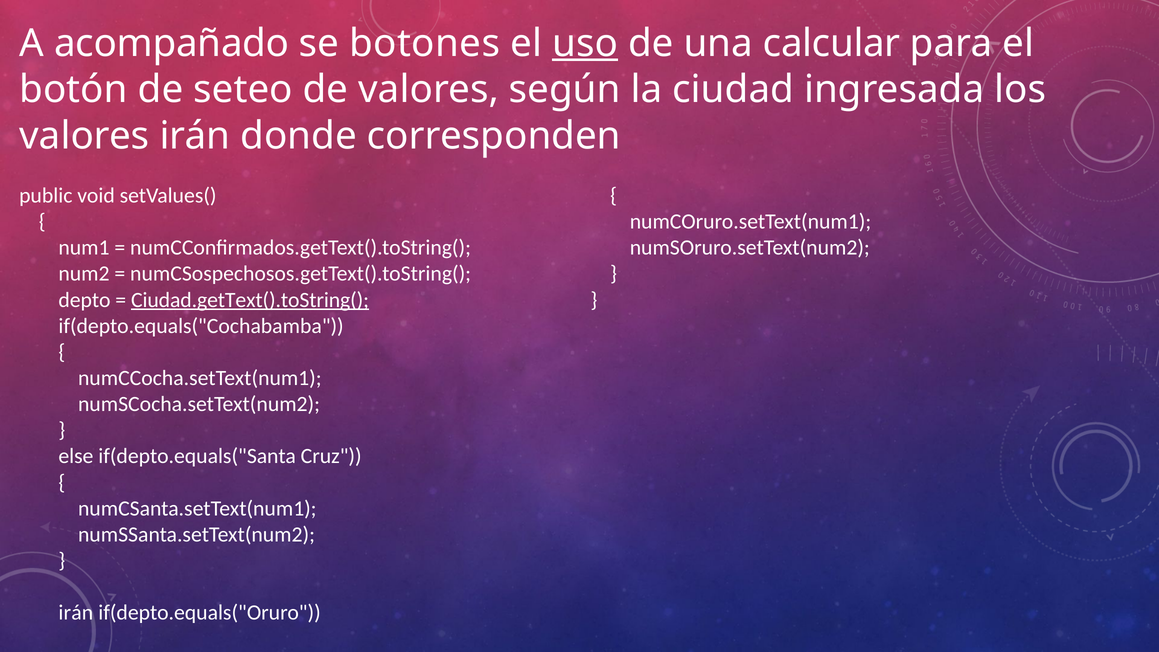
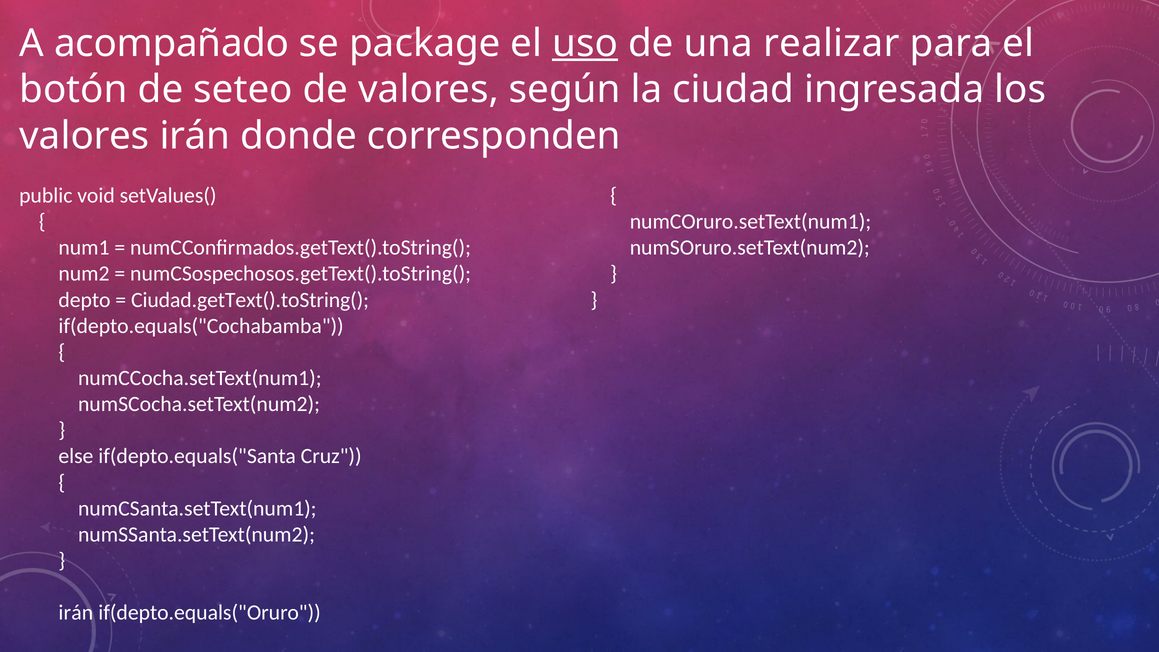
botones: botones -> package
calcular: calcular -> realizar
Ciudad.getText().toString( underline: present -> none
